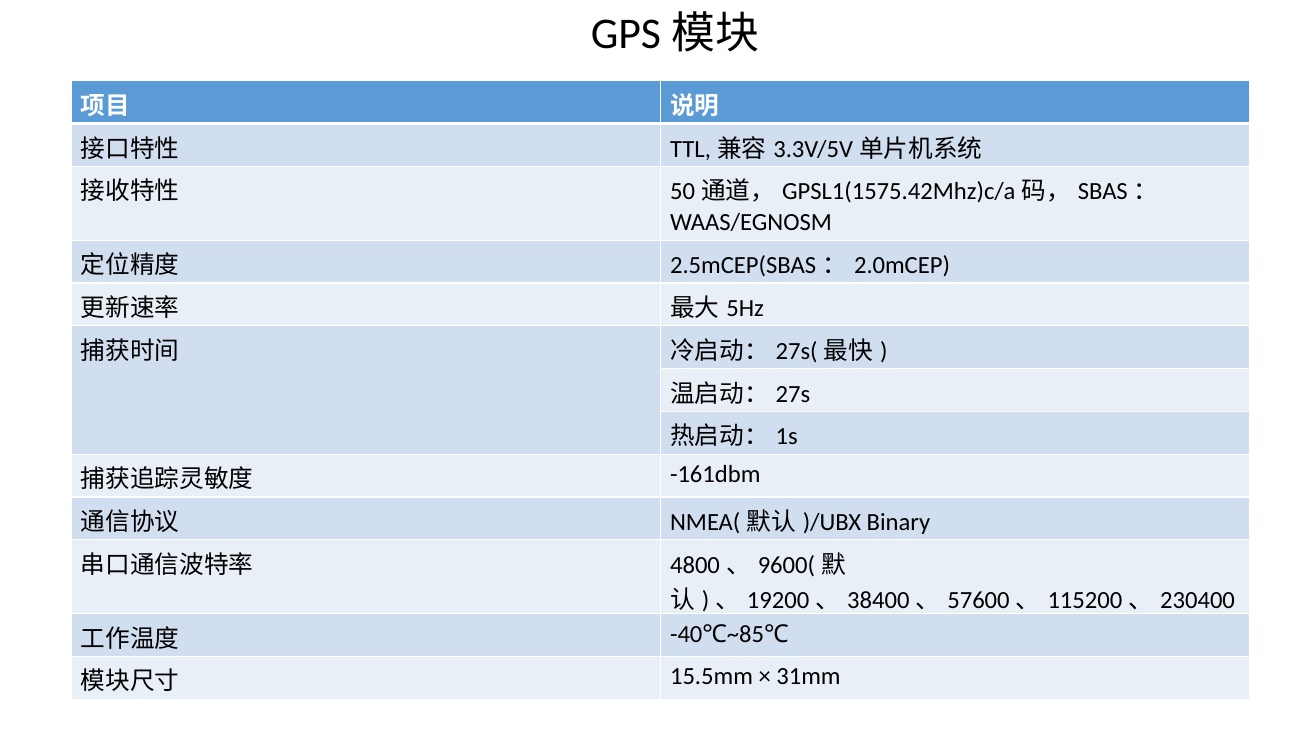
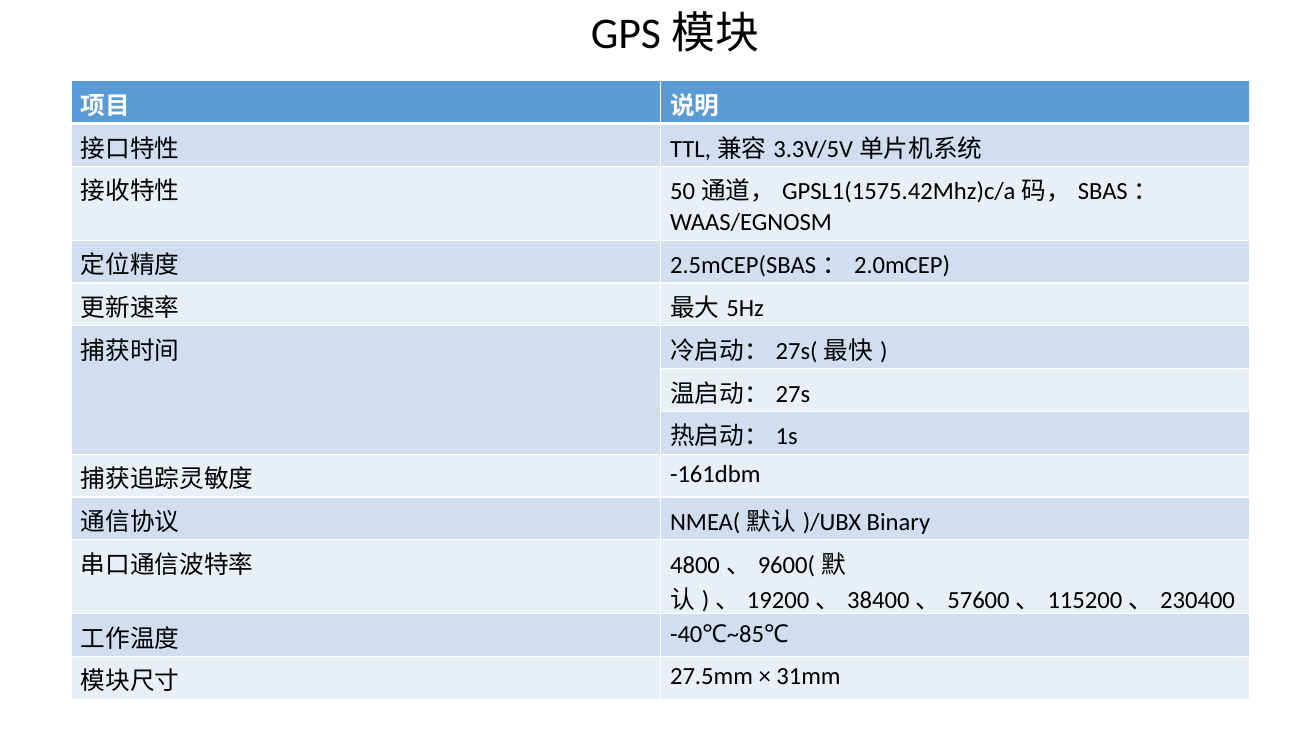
15.5mm: 15.5mm -> 27.5mm
